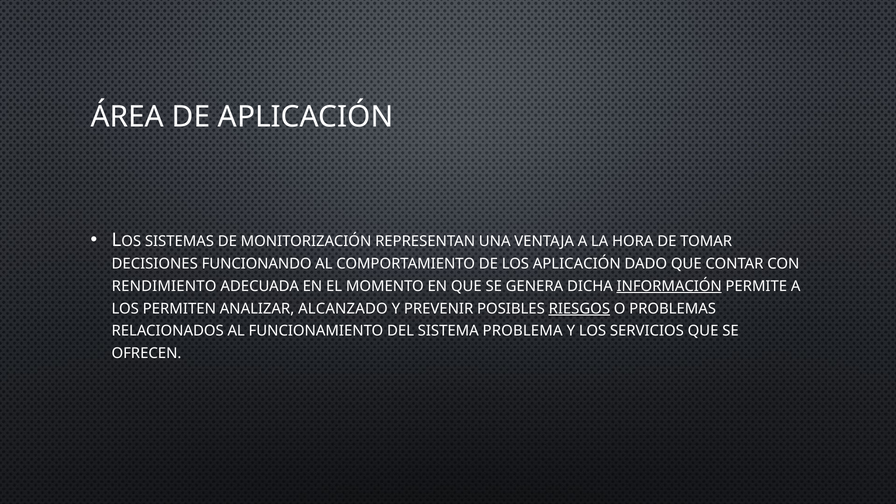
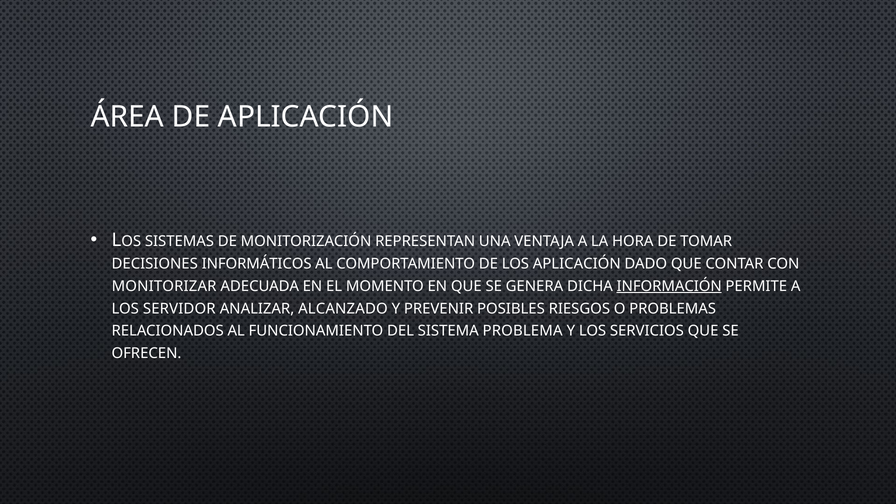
FUNCIONANDO: FUNCIONANDO -> INFORMÁTICOS
RENDIMIENTO: RENDIMIENTO -> MONITORIZAR
PERMITEN: PERMITEN -> SERVIDOR
RIESGOS underline: present -> none
